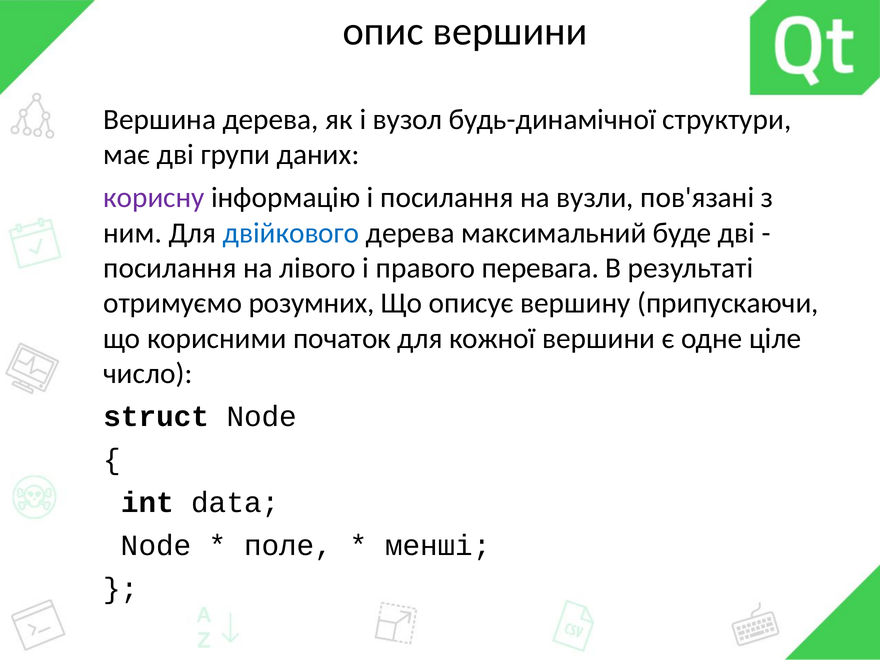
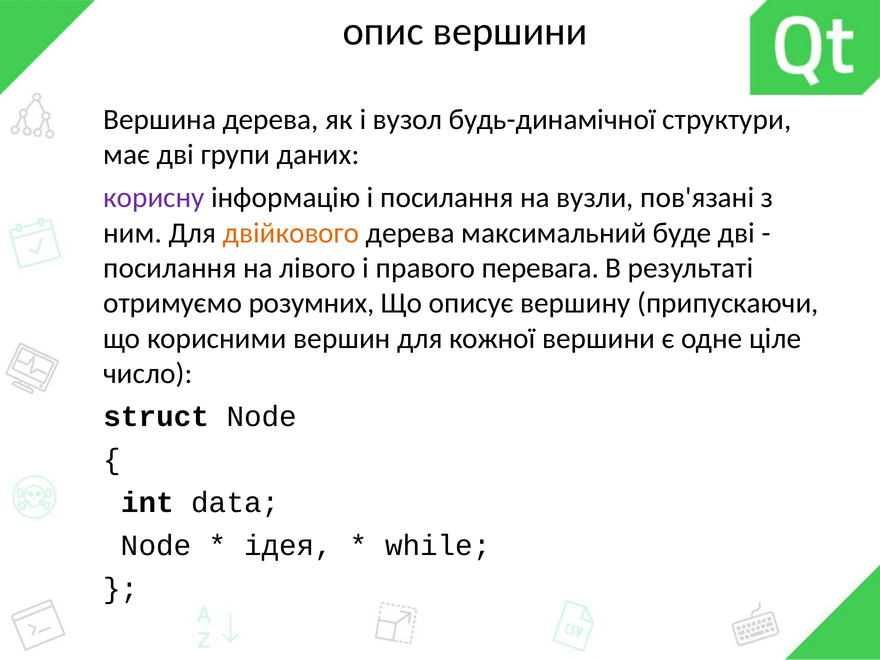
двійкового colour: blue -> orange
початок: початок -> вершин
поле: поле -> ідея
менші: менші -> while
